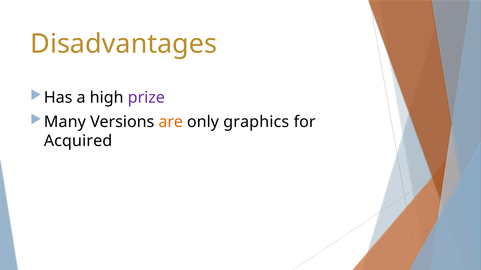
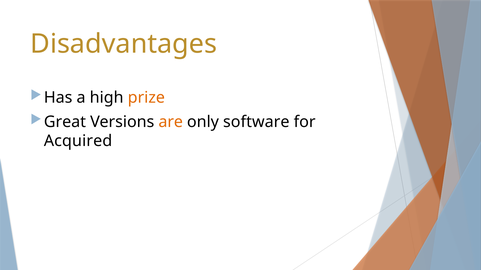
prize colour: purple -> orange
Many: Many -> Great
graphics: graphics -> software
